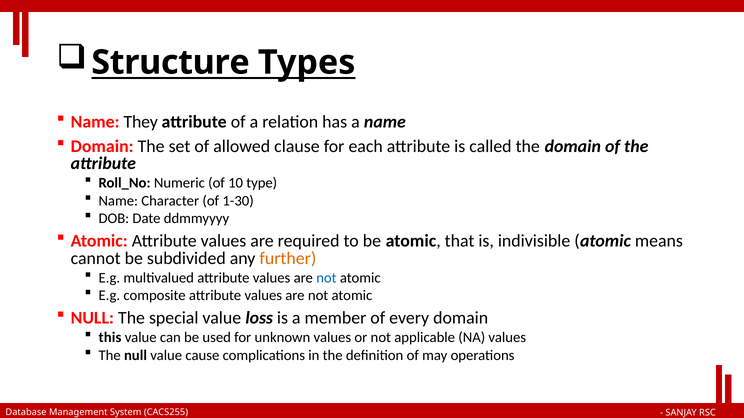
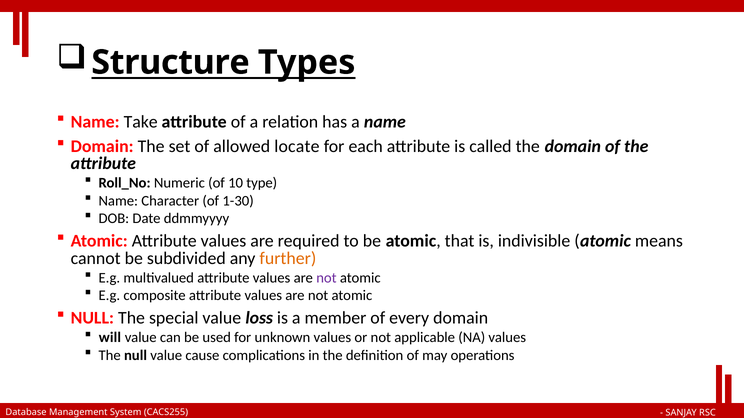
They: They -> Take
clause: clause -> locate
not at (326, 278) colour: blue -> purple
this: this -> will
